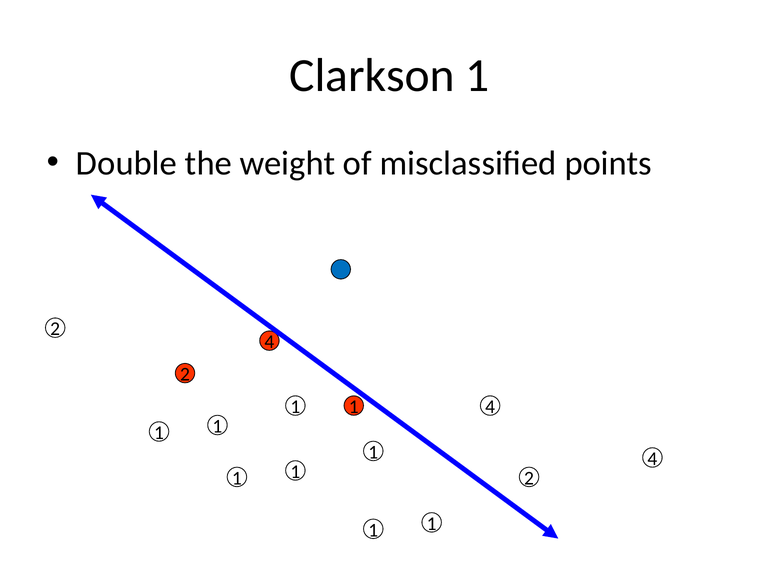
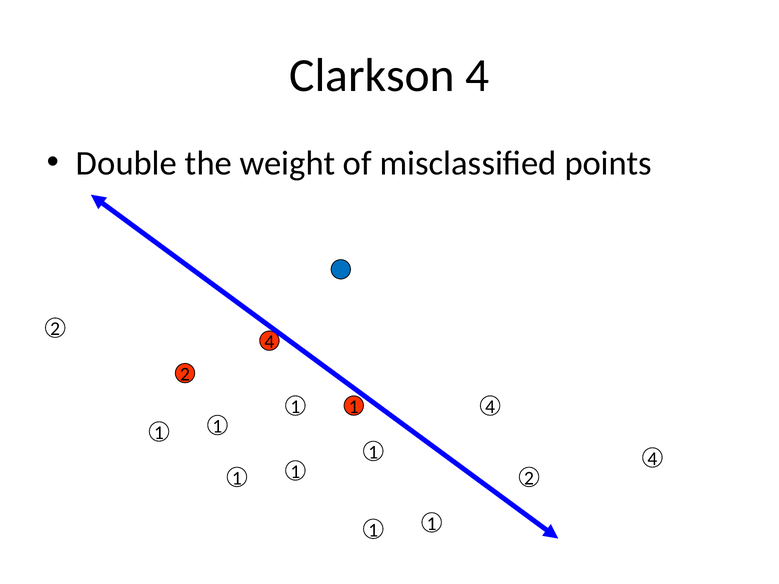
Clarkson 1: 1 -> 4
